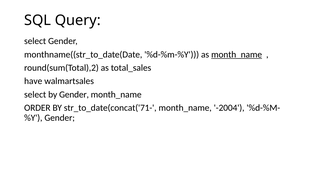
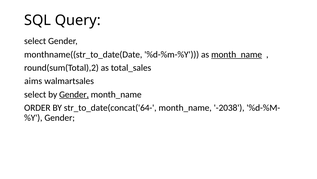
have: have -> aims
Gender at (74, 94) underline: none -> present
str_to_date(concat('71-: str_to_date(concat('71- -> str_to_date(concat('64-
-2004: -2004 -> -2038
